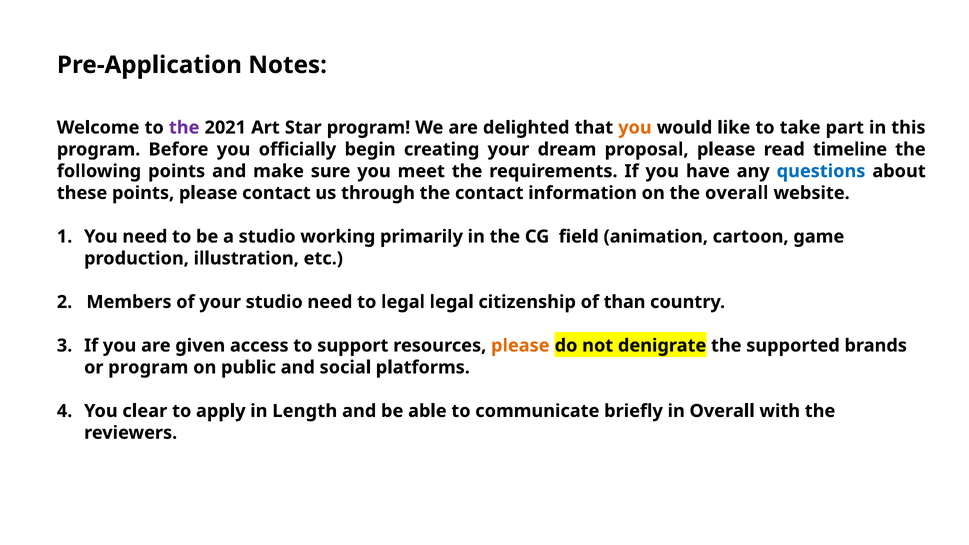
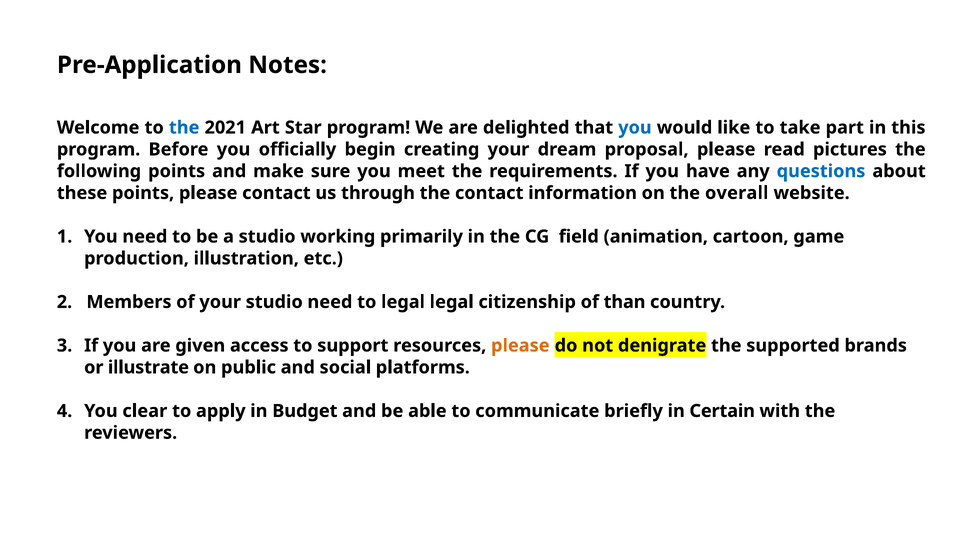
the at (184, 128) colour: purple -> blue
you at (635, 128) colour: orange -> blue
timeline: timeline -> pictures
or program: program -> illustrate
Length: Length -> Budget
in Overall: Overall -> Certain
